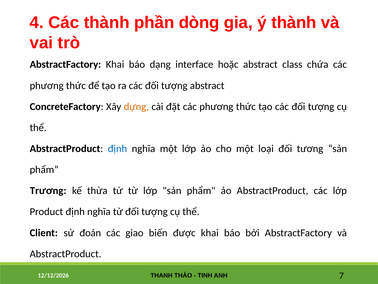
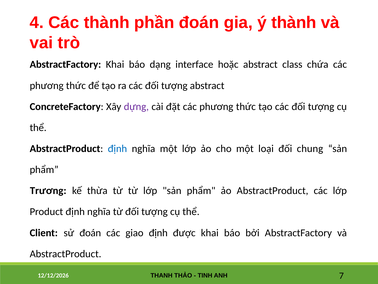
phần dòng: dòng -> đoán
dựng colour: orange -> purple
tương: tương -> chung
giao biến: biến -> định
